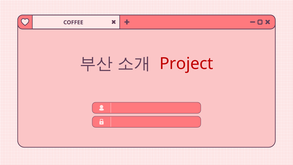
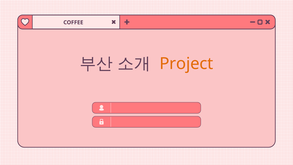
Project colour: red -> orange
